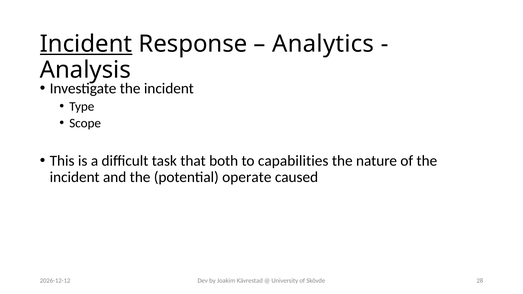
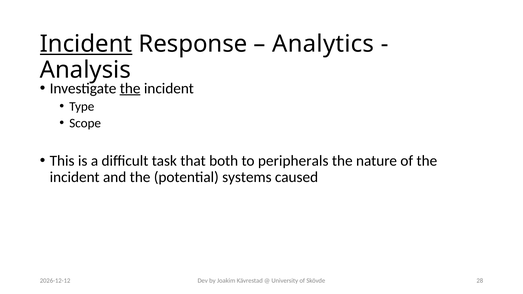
the at (130, 88) underline: none -> present
capabilities: capabilities -> peripherals
operate: operate -> systems
